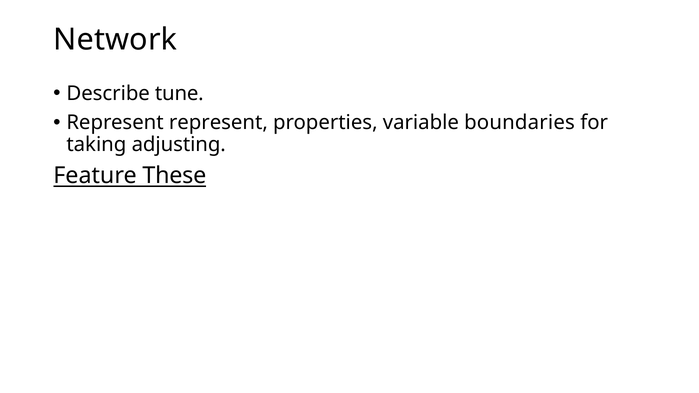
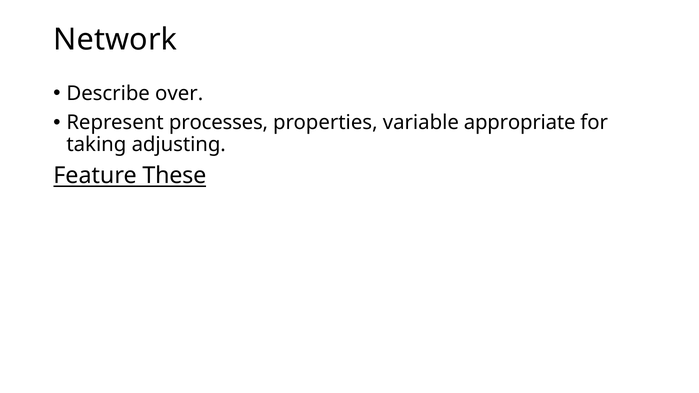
tune: tune -> over
Represent represent: represent -> processes
boundaries: boundaries -> appropriate
